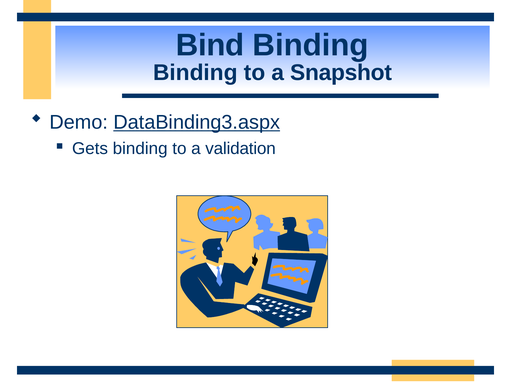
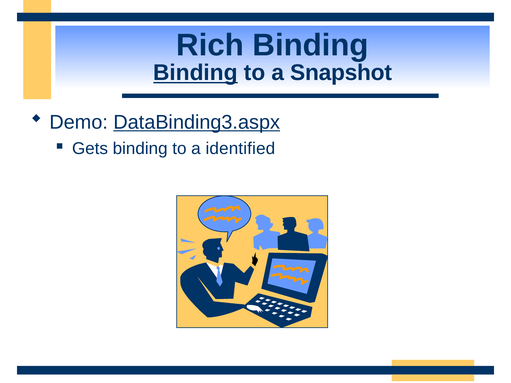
Bind: Bind -> Rich
Binding at (195, 73) underline: none -> present
validation: validation -> identified
